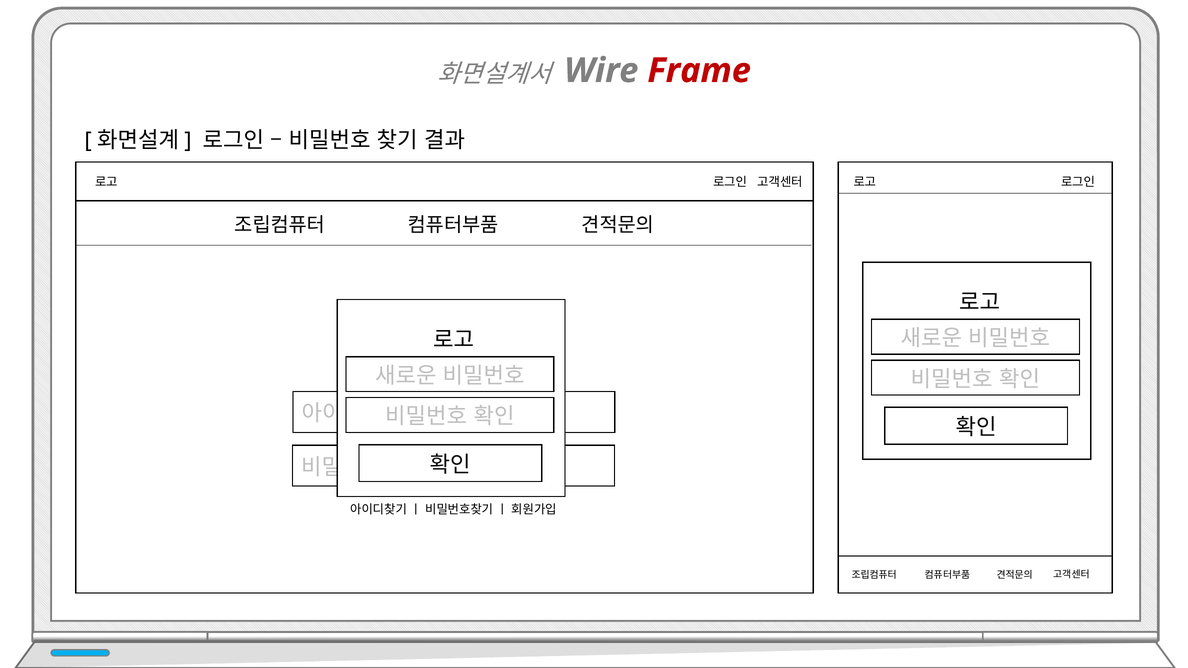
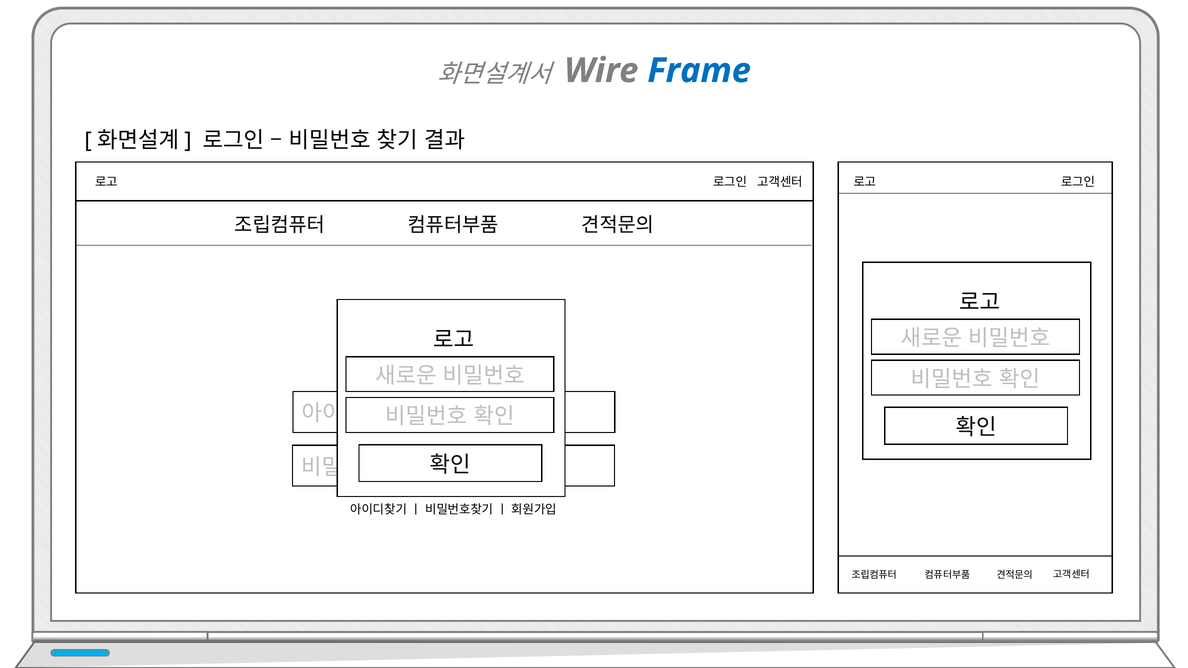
Frame colour: red -> blue
